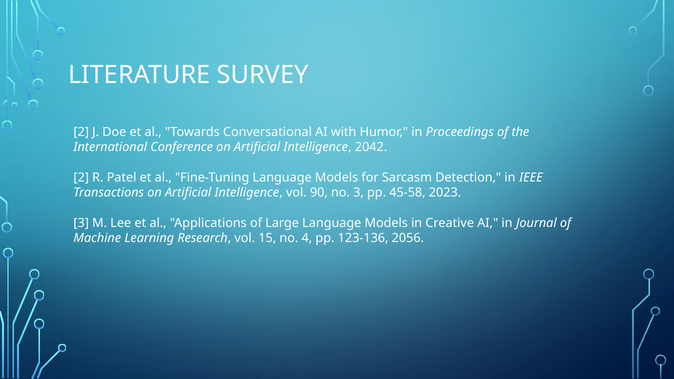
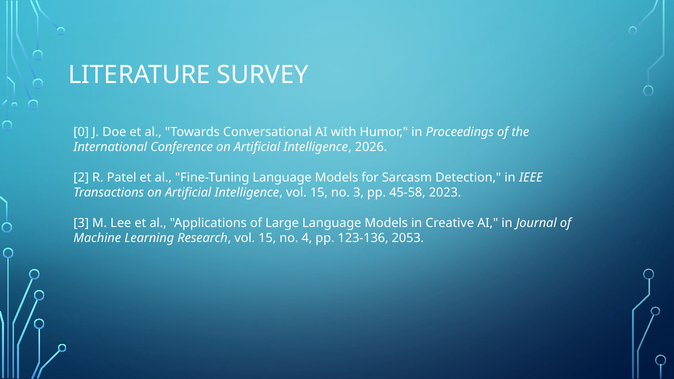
2 at (81, 132): 2 -> 0
2042: 2042 -> 2026
Intelligence vol 90: 90 -> 15
2056: 2056 -> 2053
